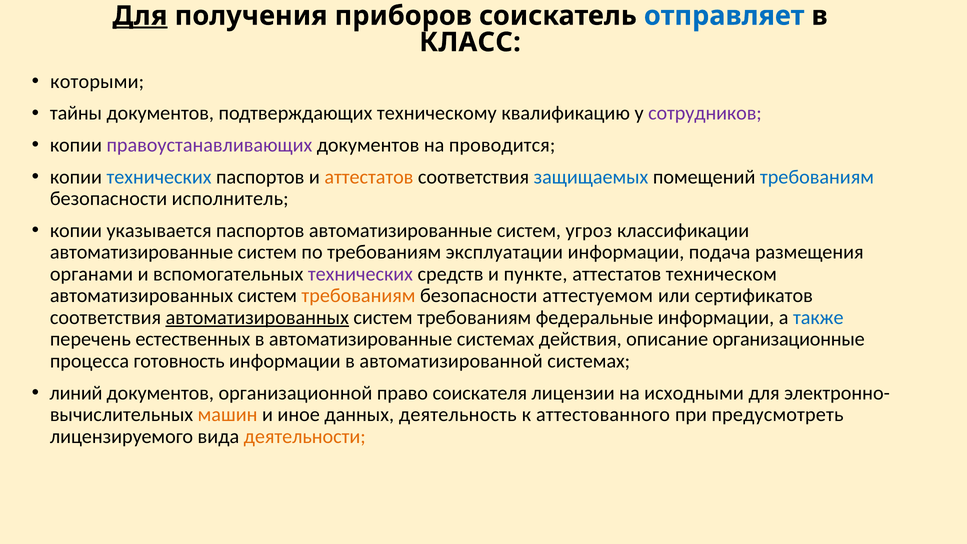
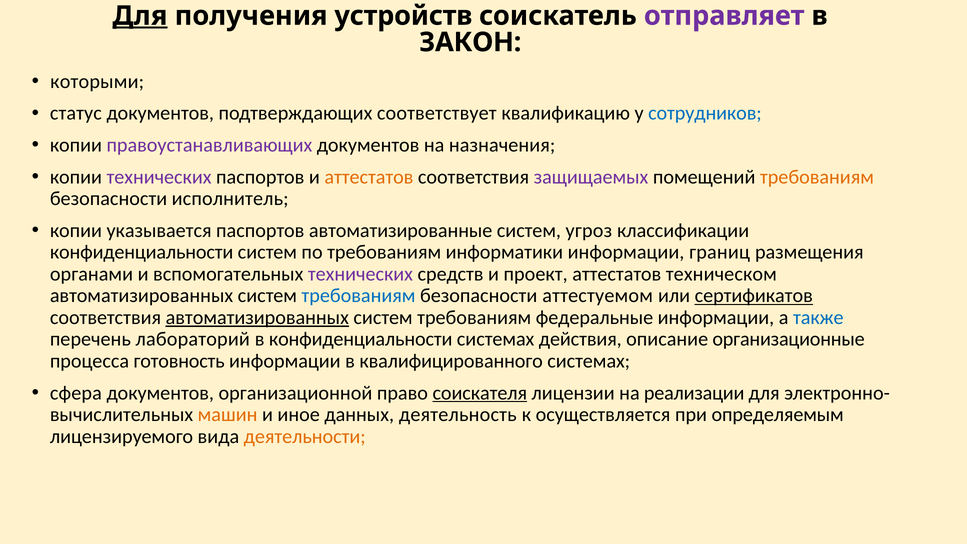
приборов: приборов -> устройств
отправляет colour: blue -> purple
КЛАСС: КЛАСС -> ЗАКОН
тайны: тайны -> статус
техническому: техническому -> соответствует
сотрудников colour: purple -> blue
проводится: проводится -> назначения
технических at (159, 177) colour: blue -> purple
защищаемых colour: blue -> purple
требованиям at (817, 177) colour: blue -> orange
автоматизированные at (142, 252): автоматизированные -> конфиденциальности
эксплуатации: эксплуатации -> информатики
подача: подача -> границ
пункте: пункте -> проект
требованиям at (358, 296) colour: orange -> blue
сертификатов underline: none -> present
естественных: естественных -> лабораторий
в автоматизированные: автоматизированные -> конфиденциальности
автоматизированной: автоматизированной -> квалифицированного
линий: линий -> сфера
соискателя underline: none -> present
исходными: исходными -> реализации
аттестованного: аттестованного -> осуществляется
предусмотреть: предусмотреть -> определяемым
